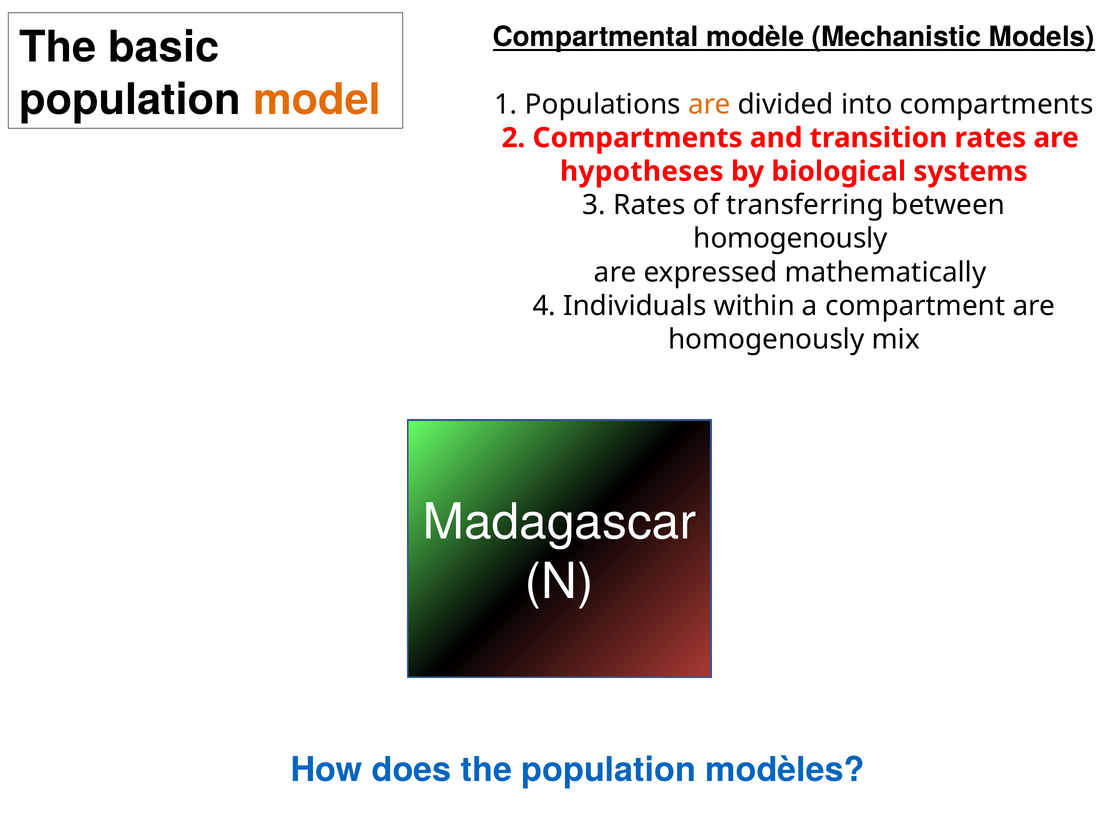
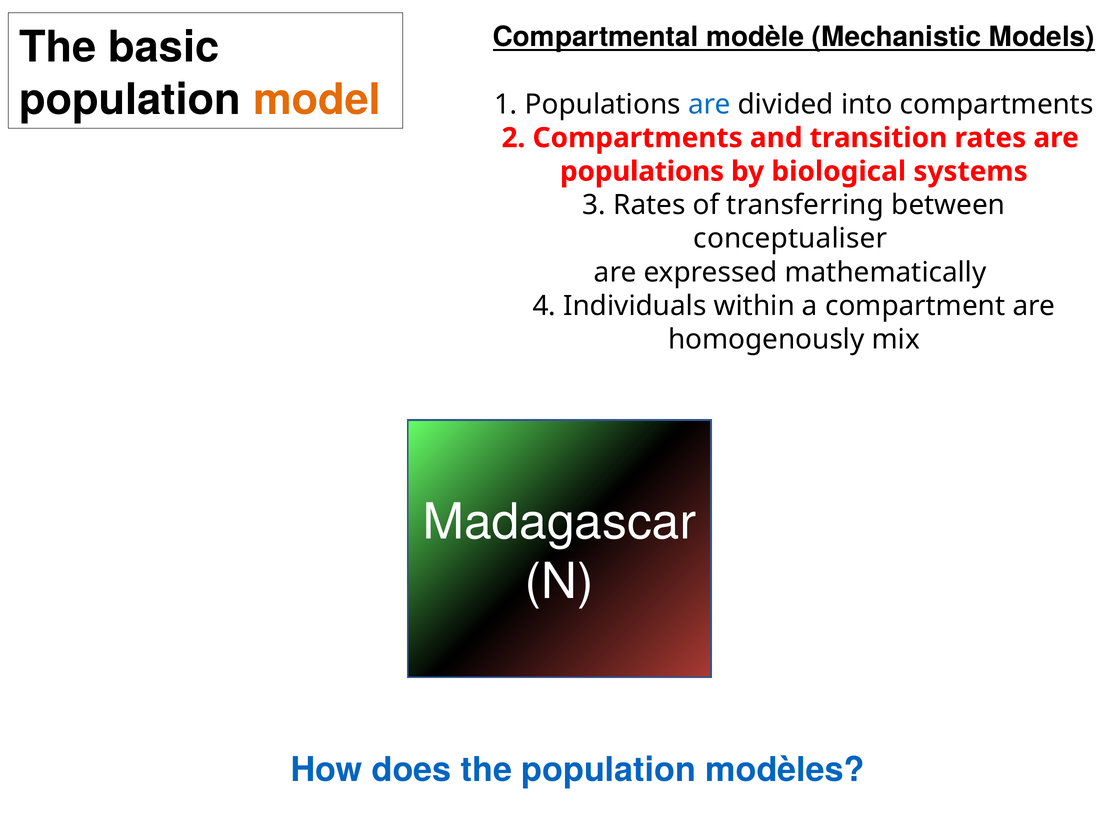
are at (709, 104) colour: orange -> blue
hypotheses at (642, 171): hypotheses -> populations
homogenously at (790, 238): homogenously -> conceptualiser
